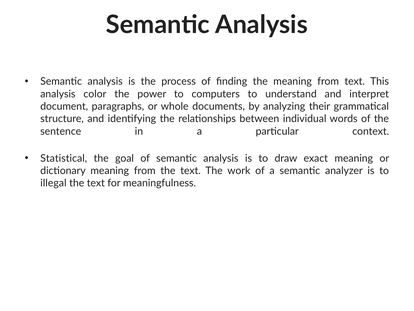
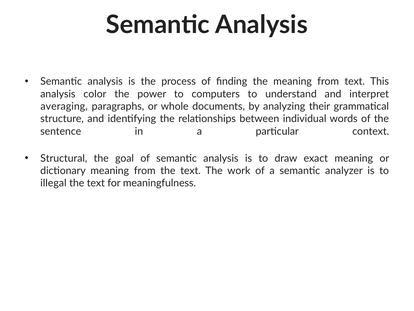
document: document -> averaging
Statistical: Statistical -> Structural
